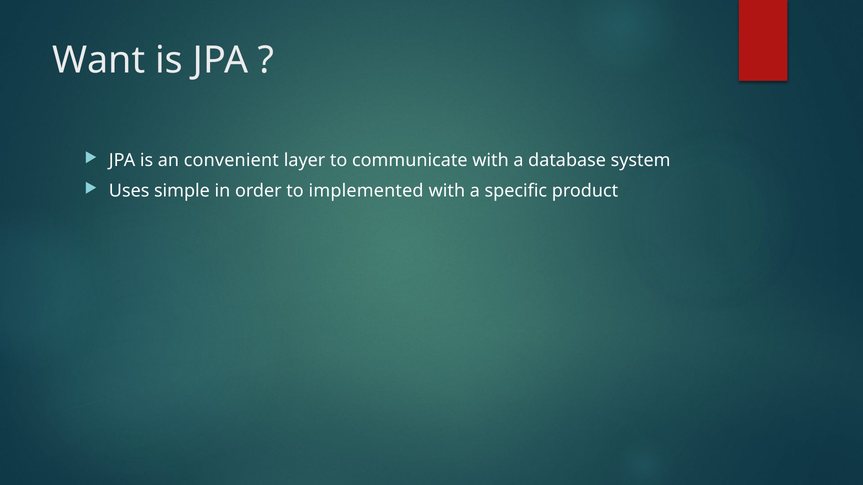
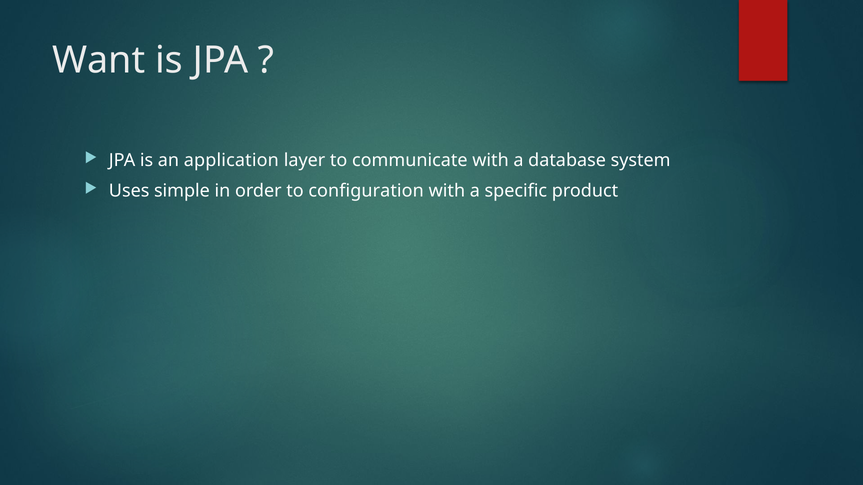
convenient: convenient -> application
implemented: implemented -> configuration
